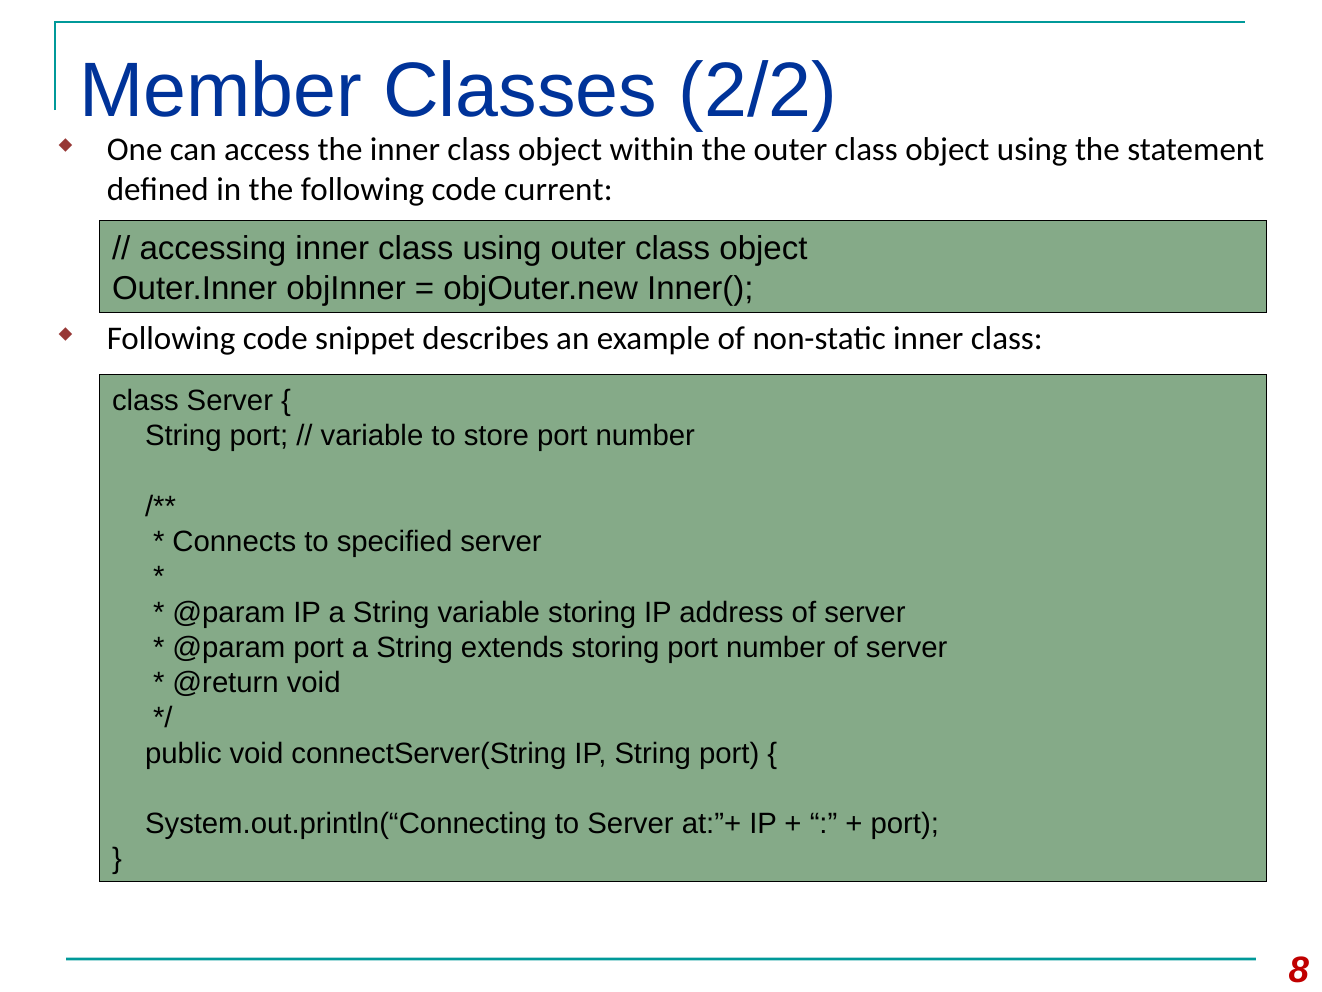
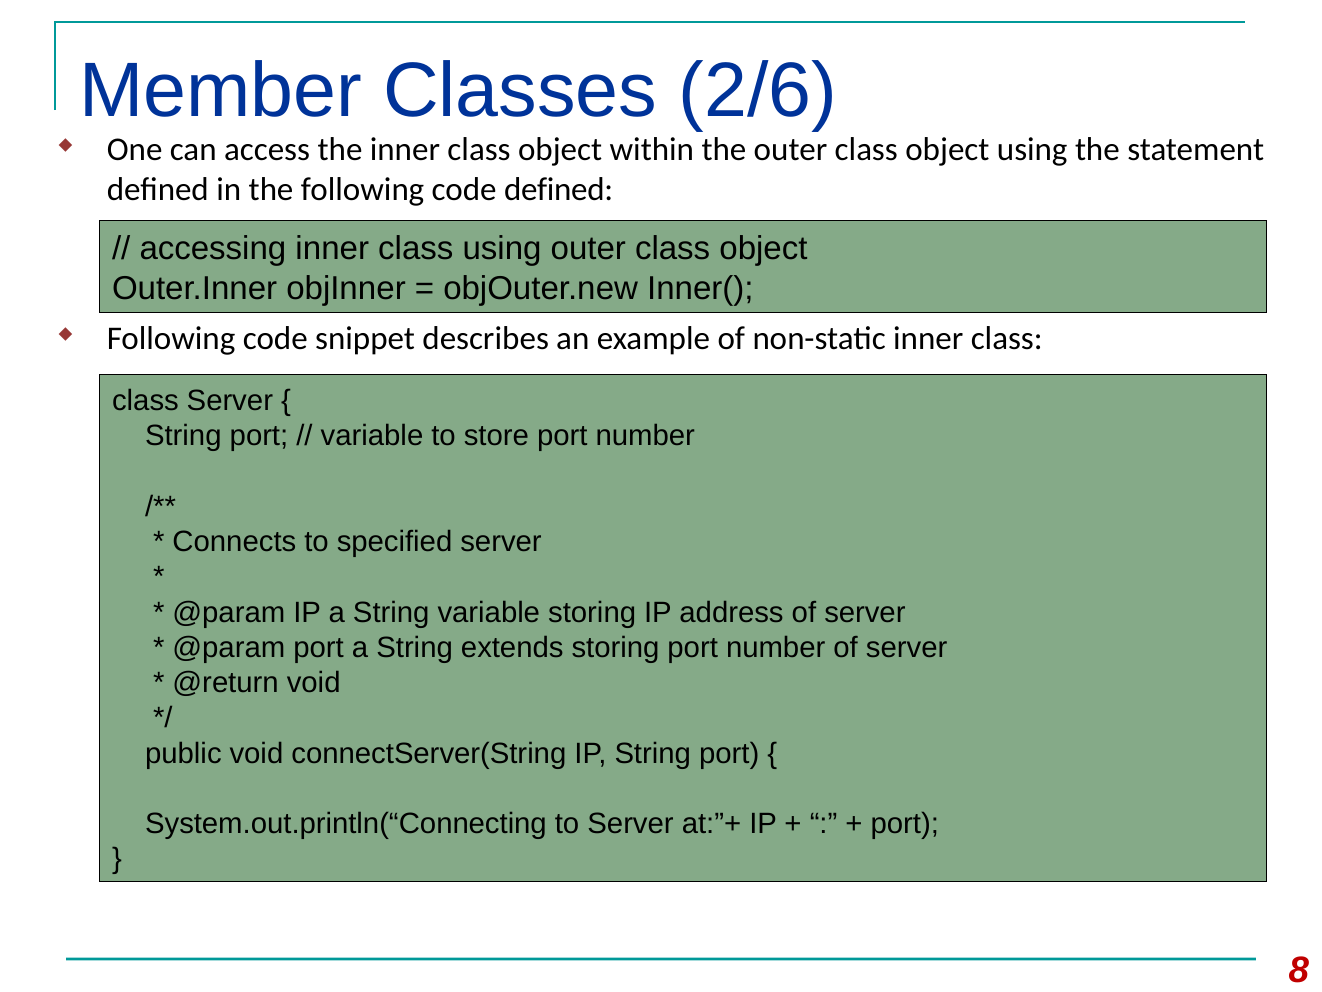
2/2: 2/2 -> 2/6
code current: current -> defined
